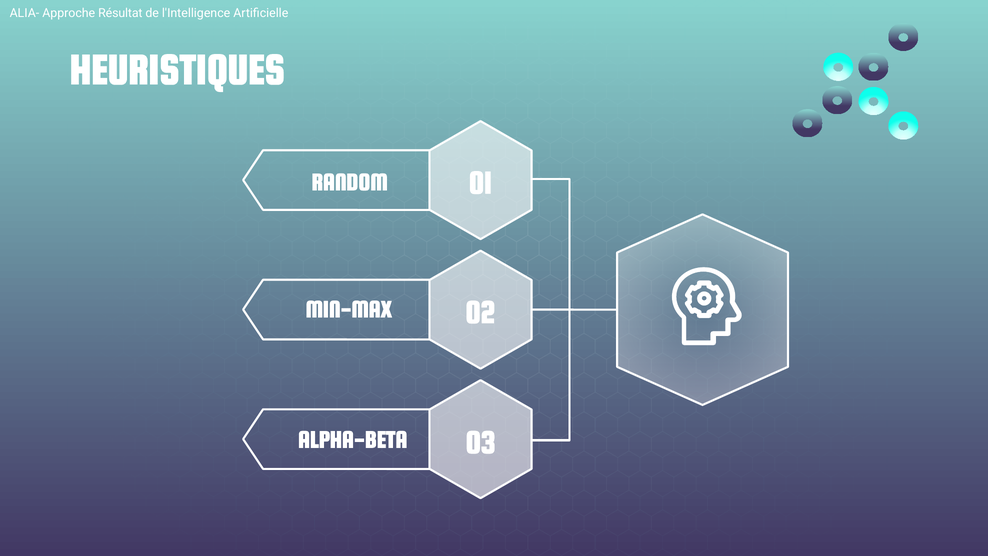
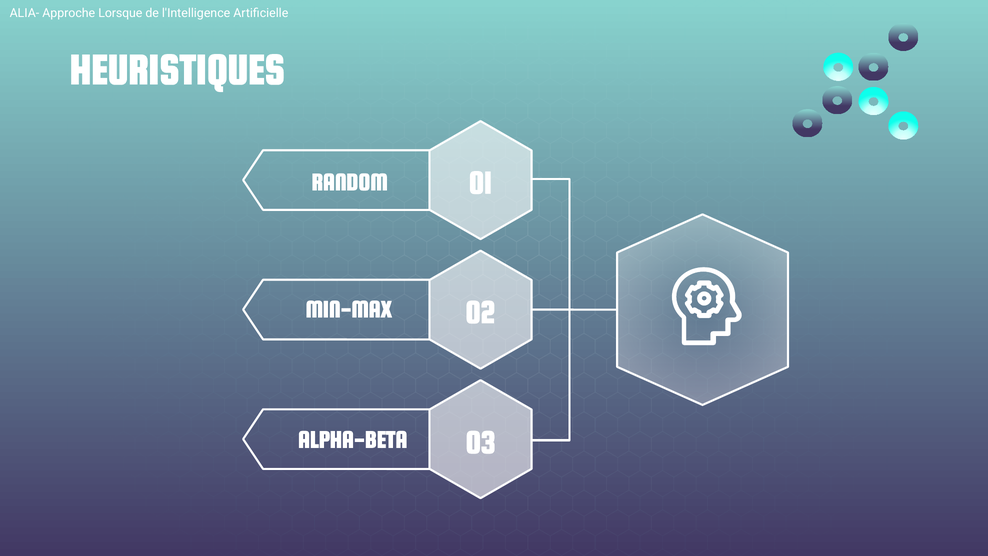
Résultat: Résultat -> Lorsque
